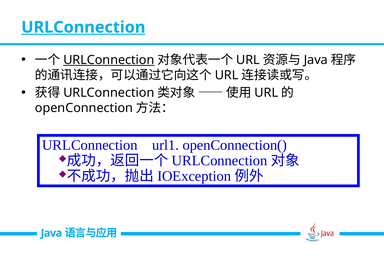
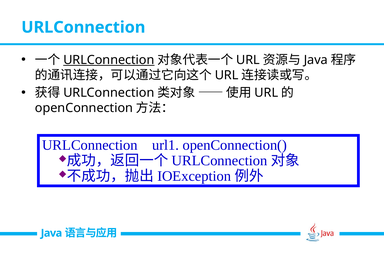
URLConnection at (83, 27) underline: present -> none
